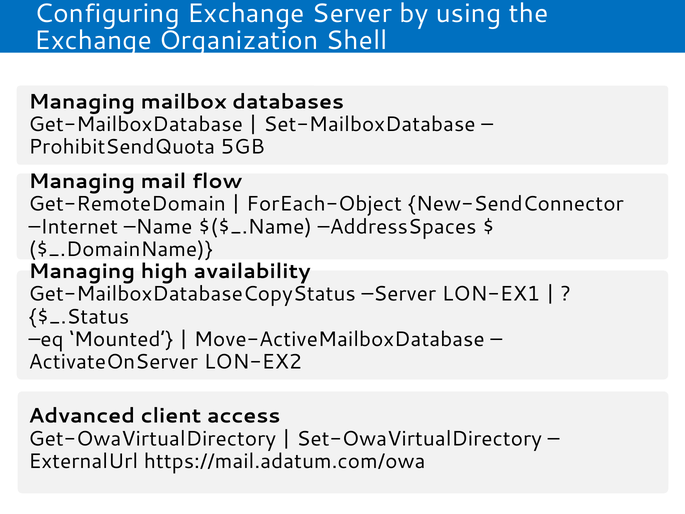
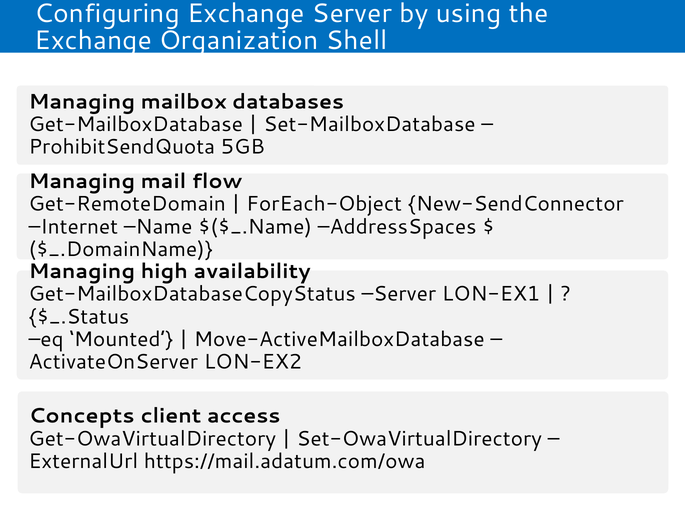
Advanced: Advanced -> Concepts
